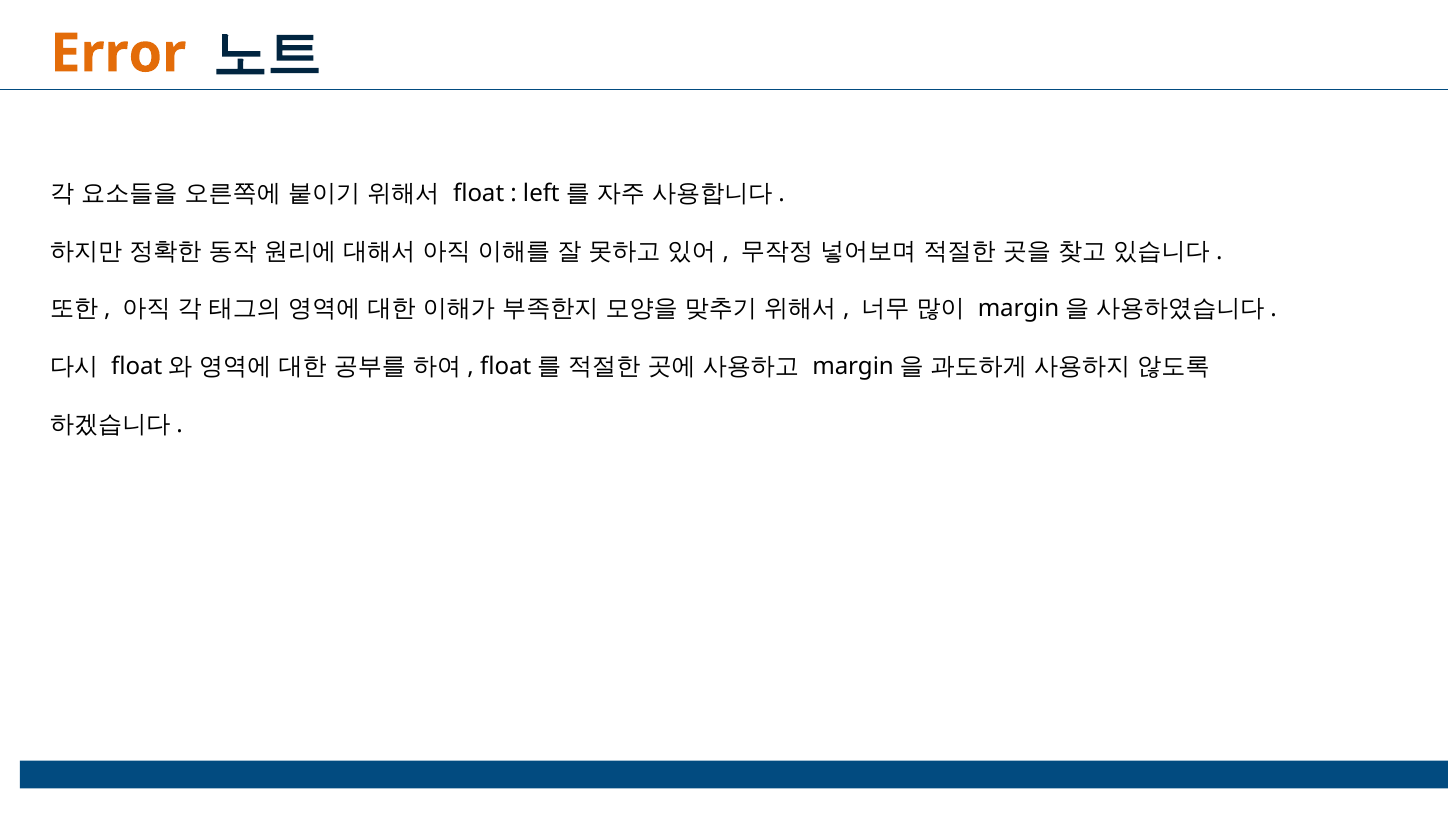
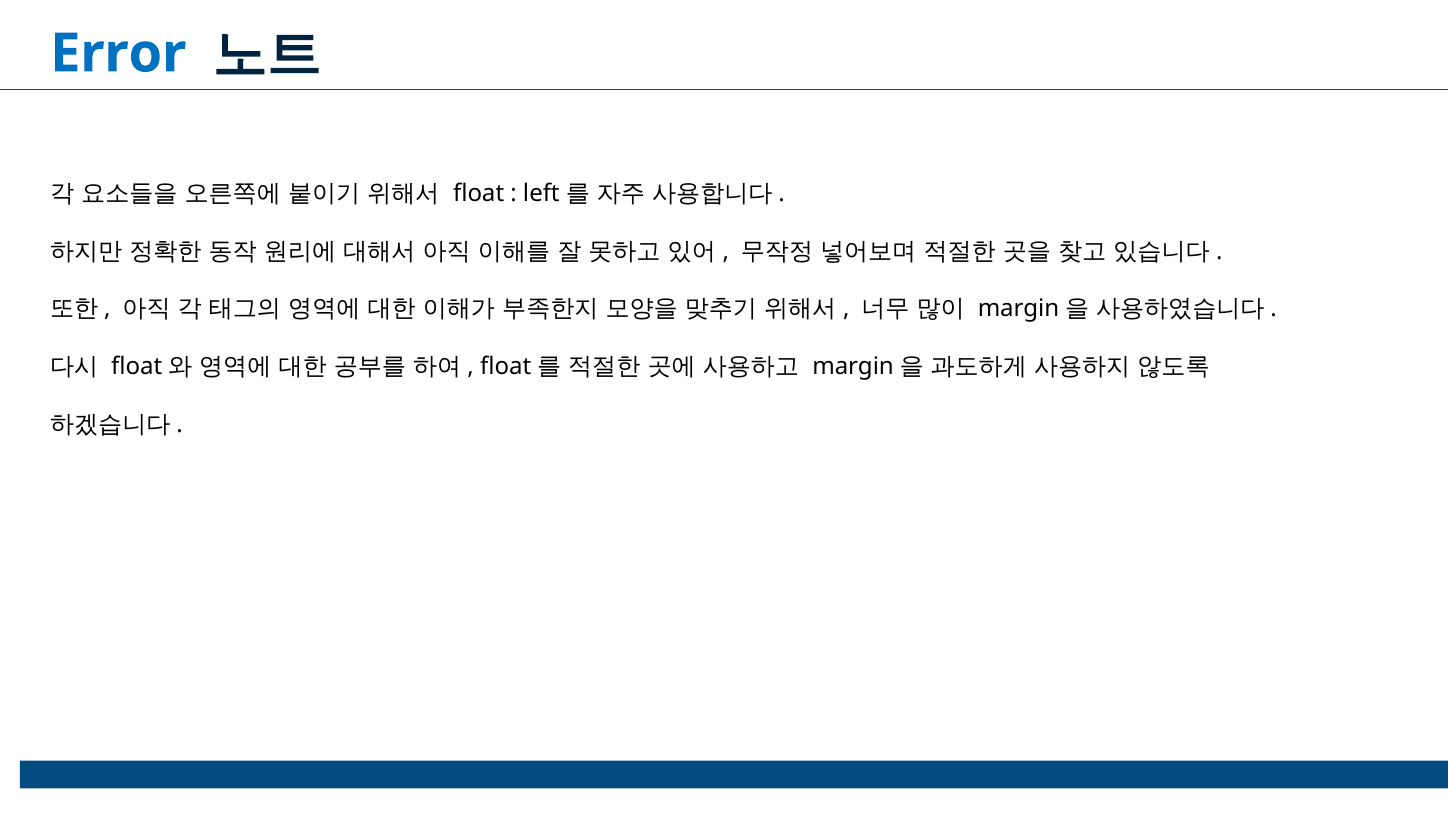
Error colour: orange -> blue
